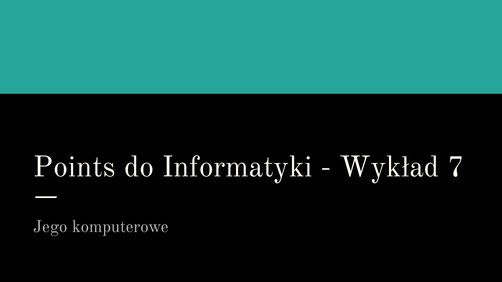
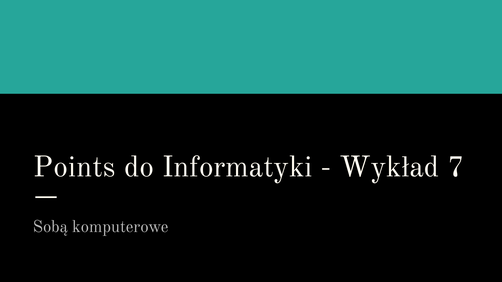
Jego: Jego -> Sobą
